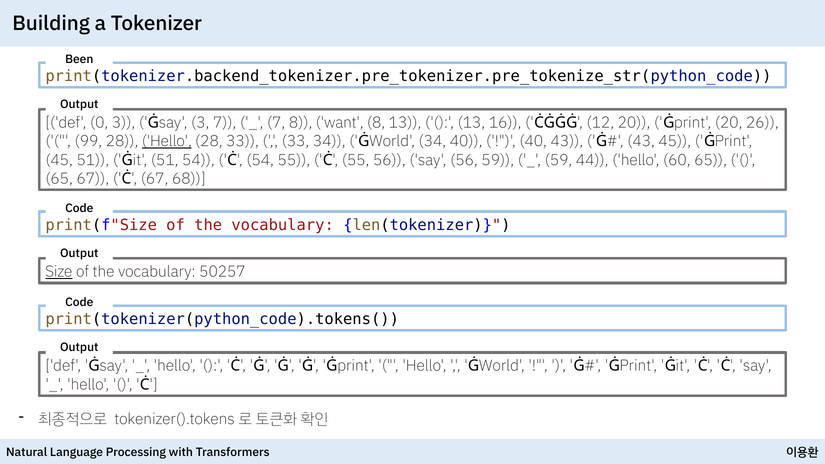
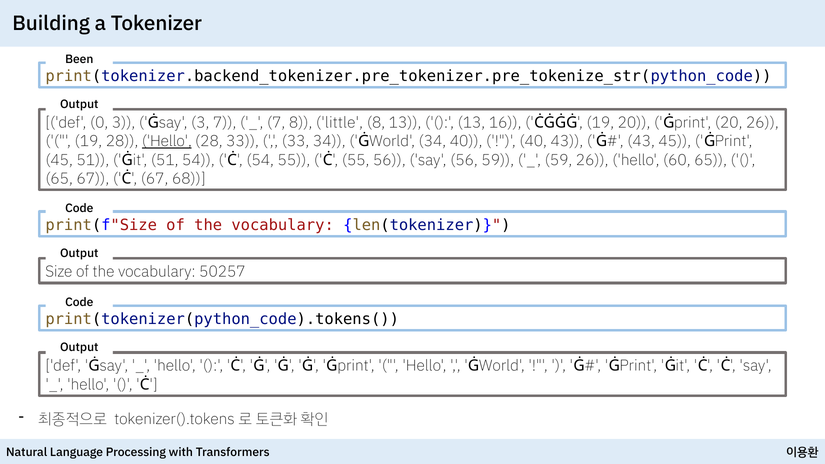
want: want -> little
12 at (600, 123): 12 -> 19
99 at (88, 141): 99 -> 19
59 44: 44 -> 26
Size underline: present -> none
